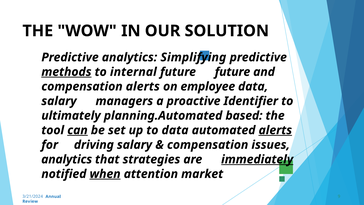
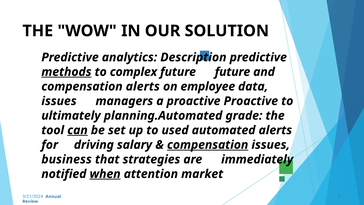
Simplifying: Simplifying -> Description
internal: internal -> complex
salary at (59, 101): salary -> issues
proactive Identifier: Identifier -> Proactive
based: based -> grade
to data: data -> used
alerts at (275, 130) underline: present -> none
compensation at (208, 145) underline: none -> present
analytics at (67, 159): analytics -> business
immediately underline: present -> none
